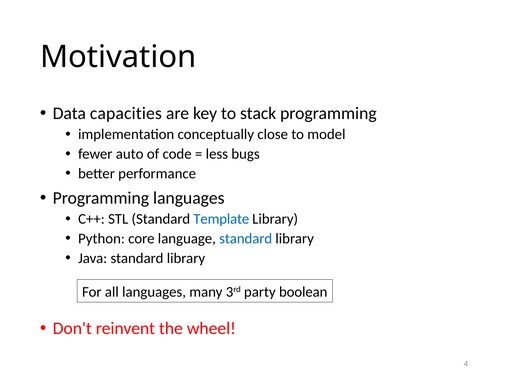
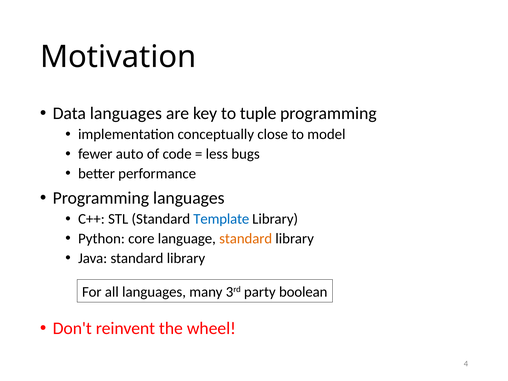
Data capacities: capacities -> languages
stack: stack -> tuple
standard at (246, 239) colour: blue -> orange
